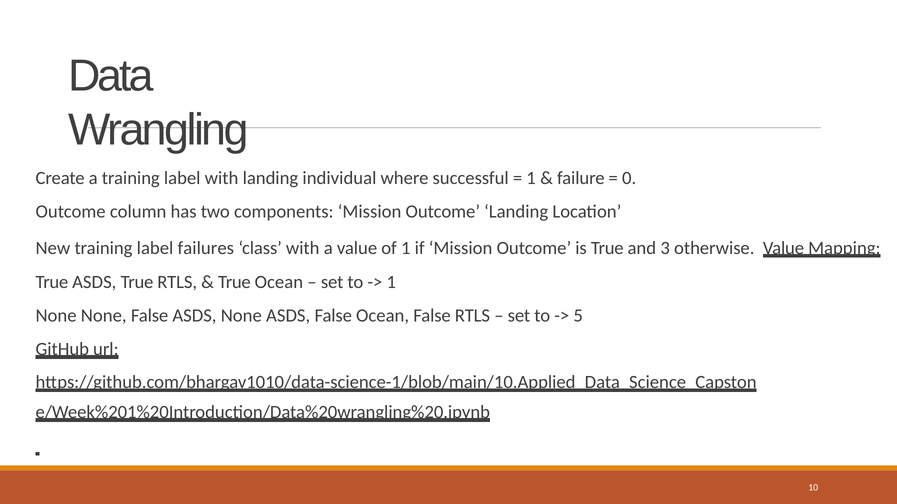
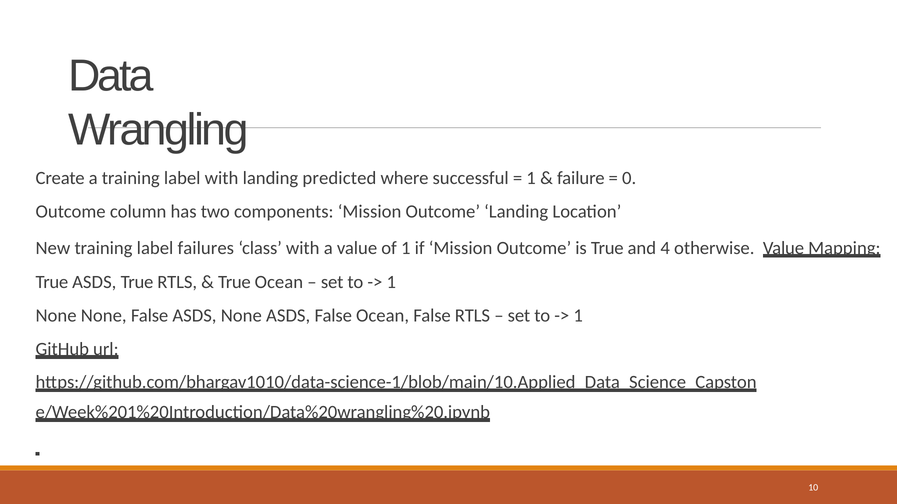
individual: individual -> predicted
3: 3 -> 4
5 at (578, 316): 5 -> 1
